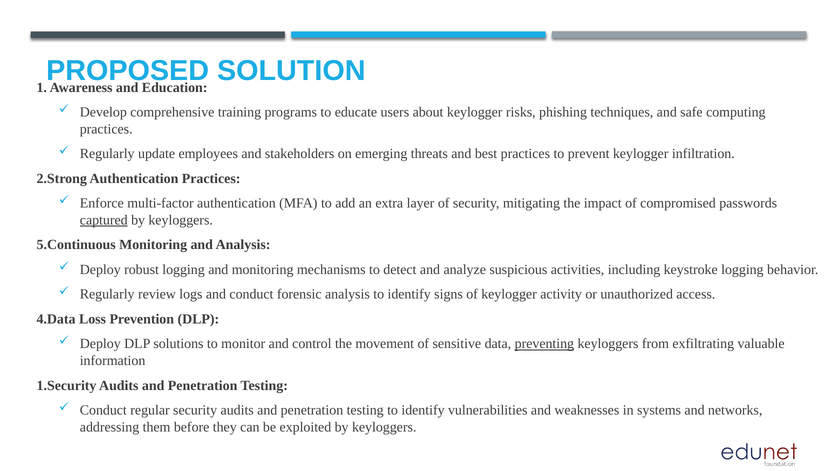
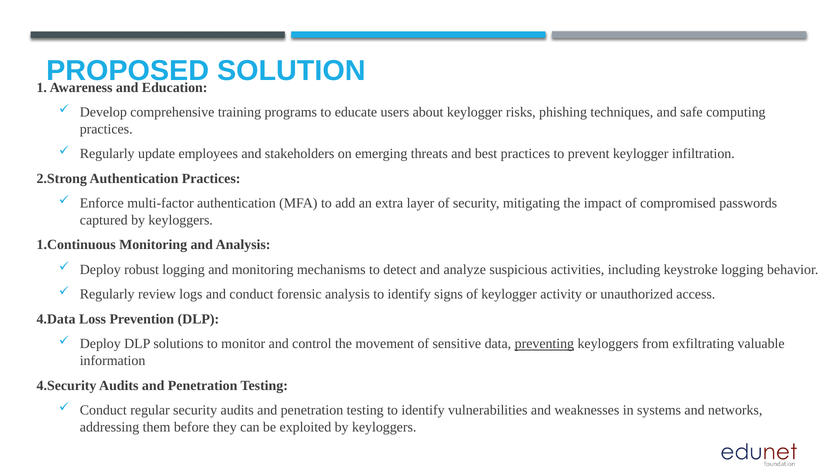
captured underline: present -> none
5.Continuous: 5.Continuous -> 1.Continuous
1.Security: 1.Security -> 4.Security
